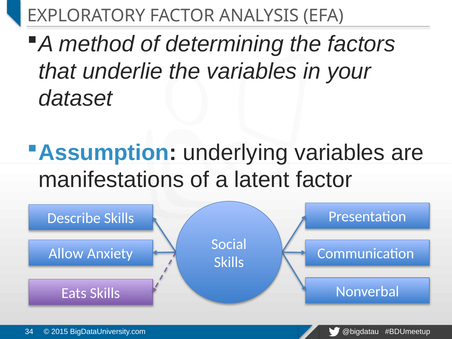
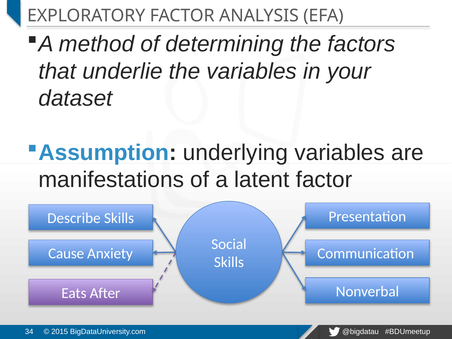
Allow: Allow -> Cause
Eats Skills: Skills -> After
